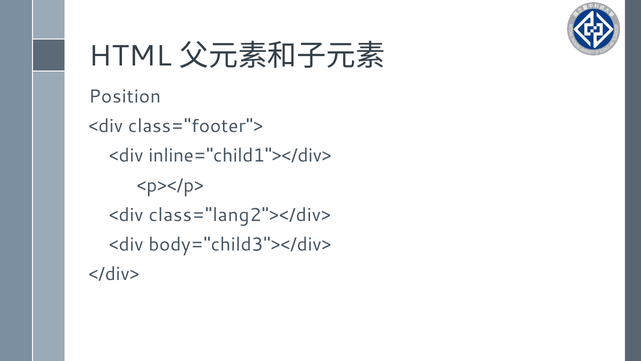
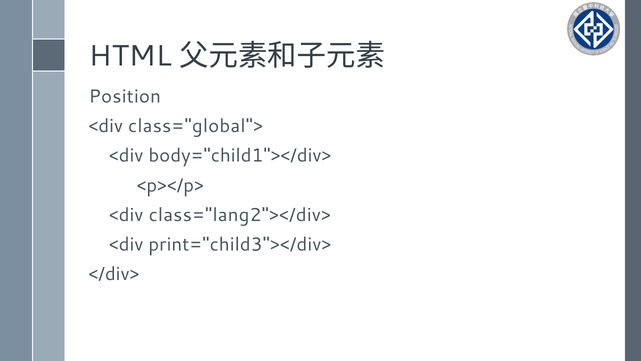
class="footer">: class="footer"> -> class="global">
inline="child1"></div>: inline="child1"></div> -> body="child1"></div>
body="child3"></div>: body="child3"></div> -> print="child3"></div>
